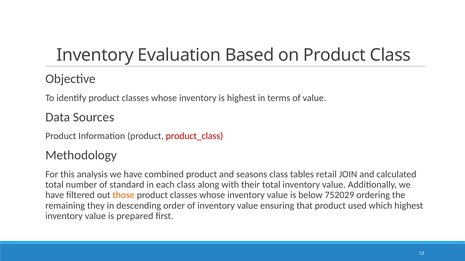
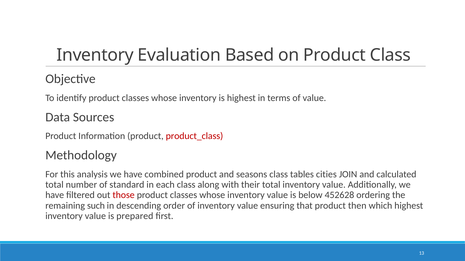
retail: retail -> cities
those colour: orange -> red
752029: 752029 -> 452628
they: they -> such
used: used -> then
